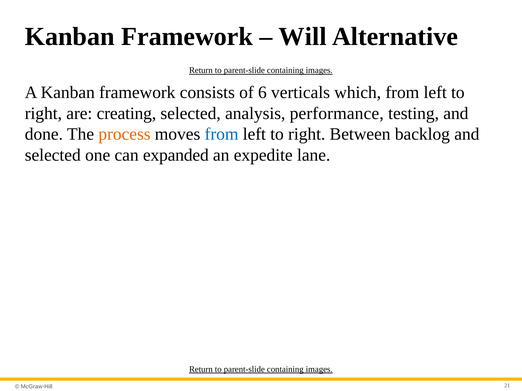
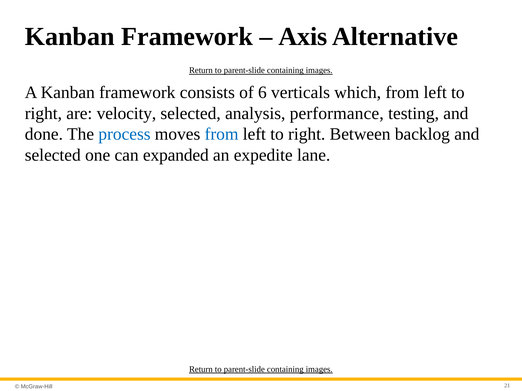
Will: Will -> Axis
creating: creating -> velocity
process colour: orange -> blue
